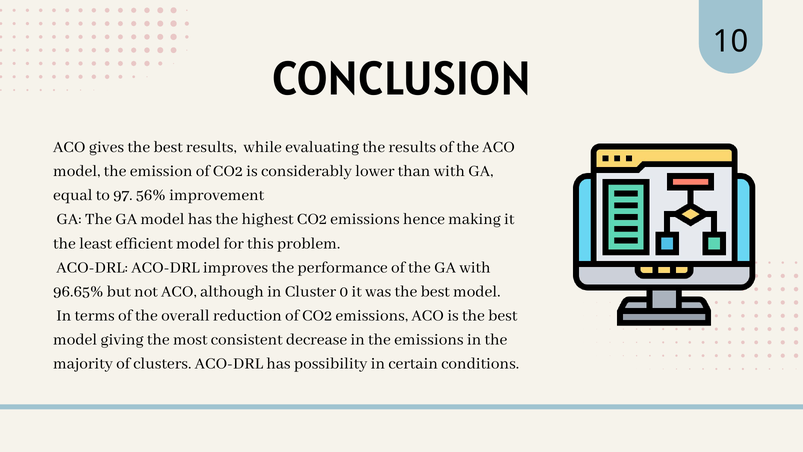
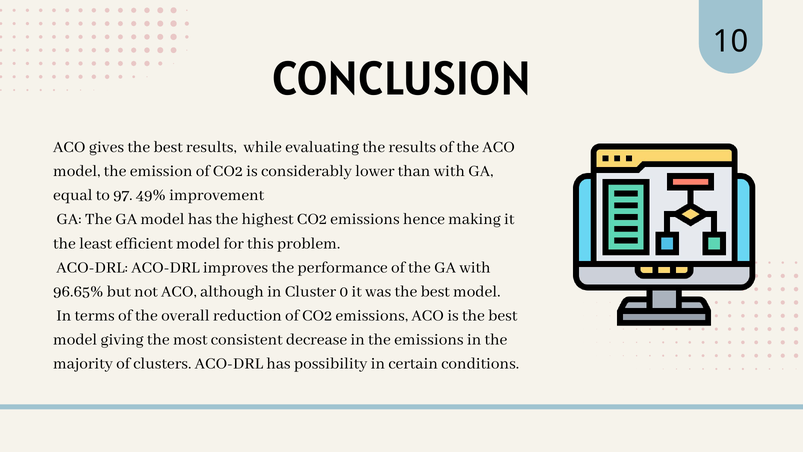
56%: 56% -> 49%
